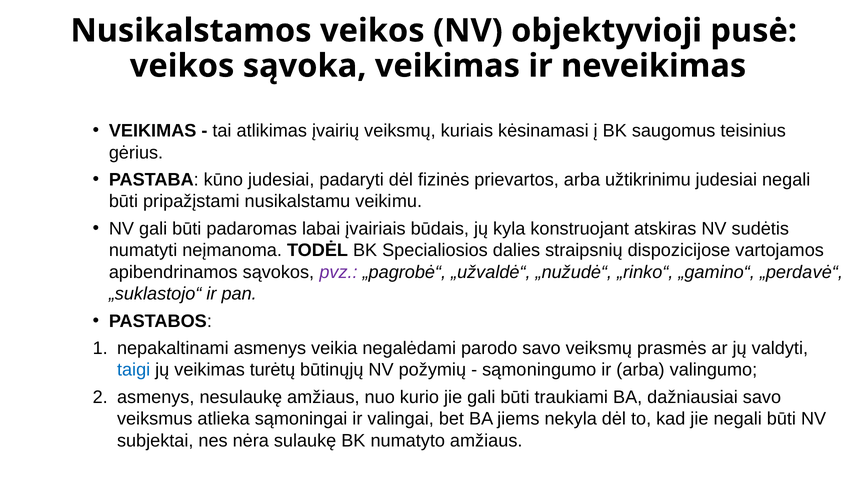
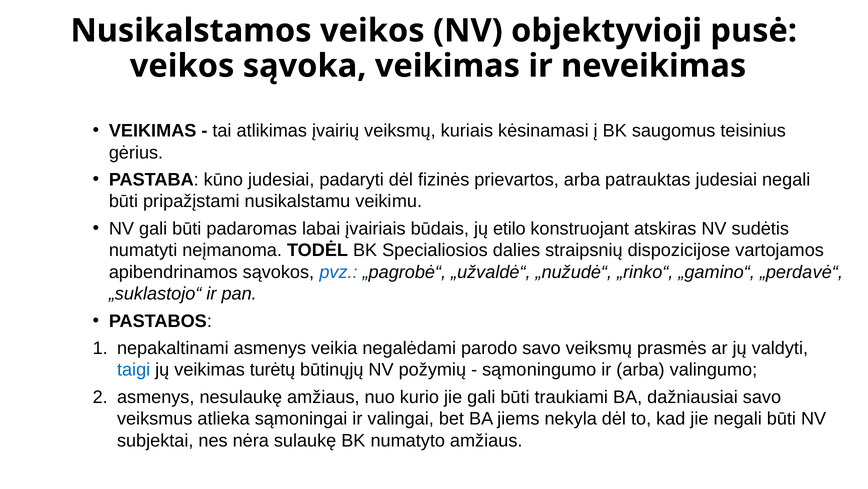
užtikrinimu: užtikrinimu -> patrauktas
kyla: kyla -> etilo
pvz colour: purple -> blue
